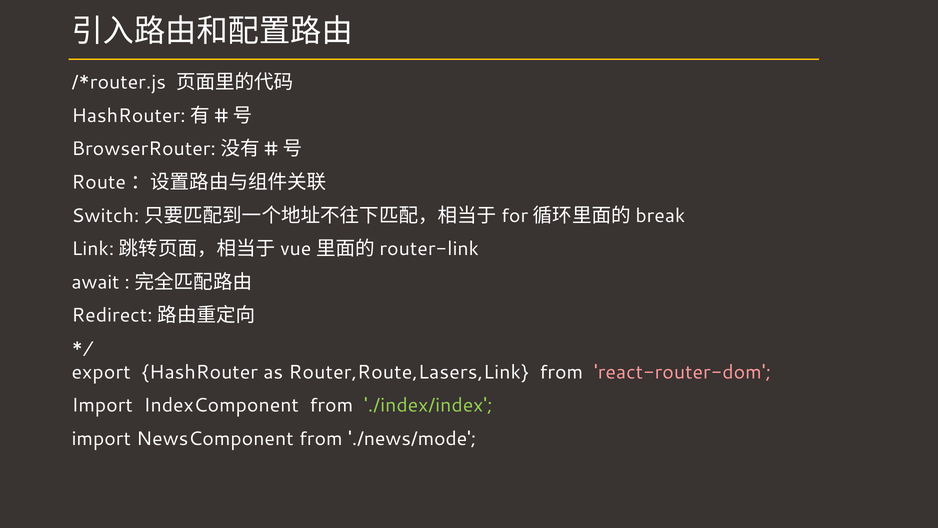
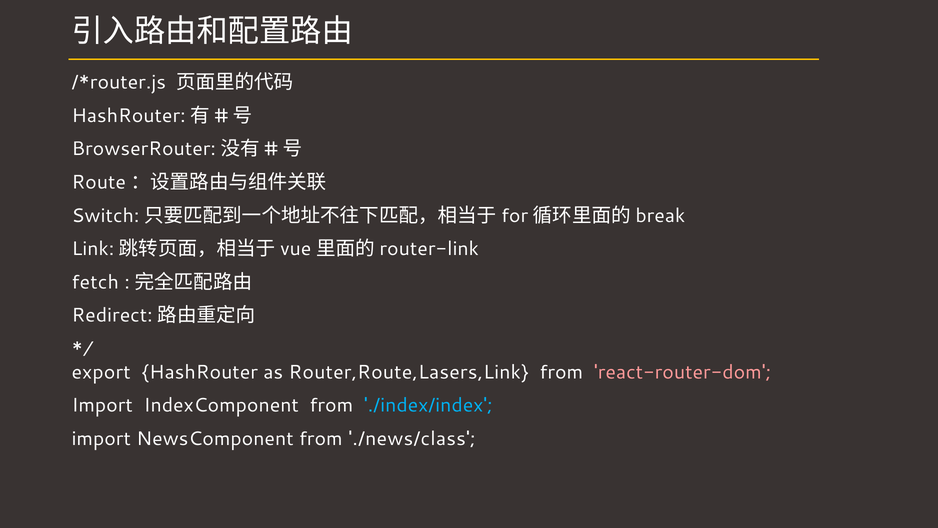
await: await -> fetch
./index/index colour: light green -> light blue
./news/mode: ./news/mode -> ./news/class
